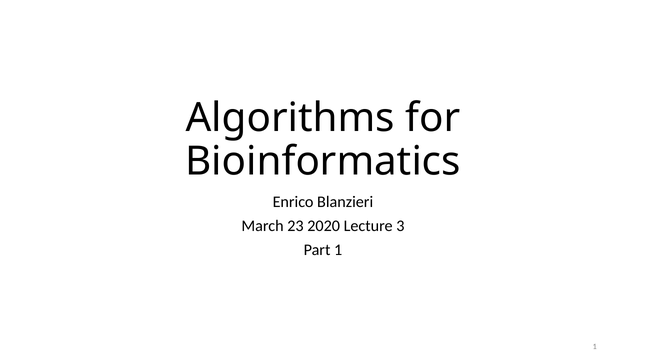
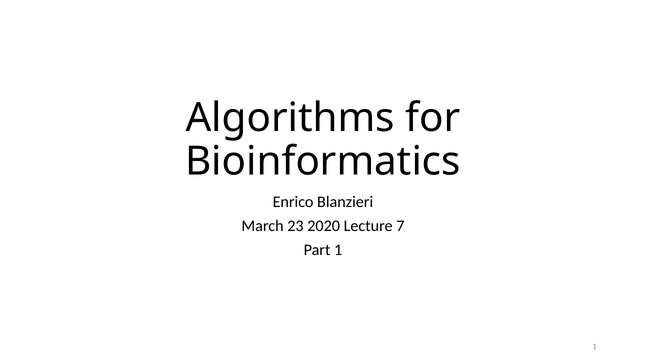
3: 3 -> 7
